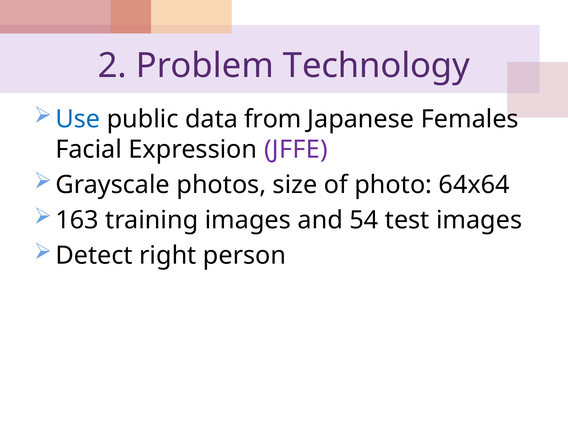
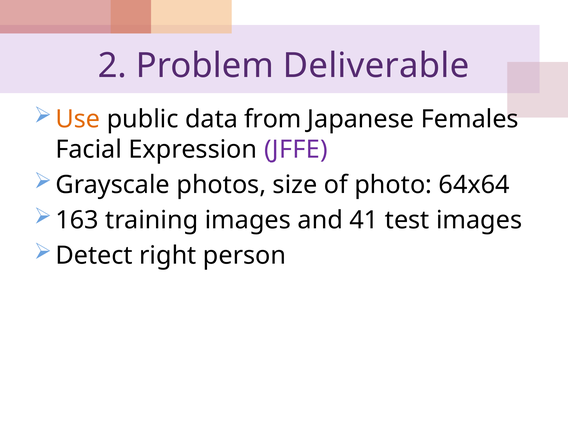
Technology: Technology -> Deliverable
Use colour: blue -> orange
54: 54 -> 41
